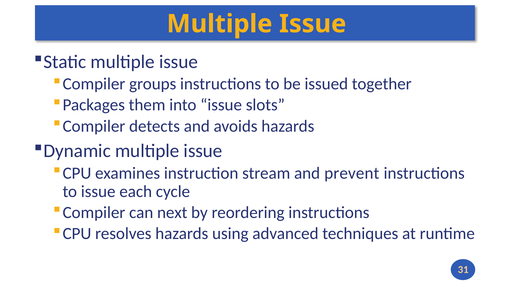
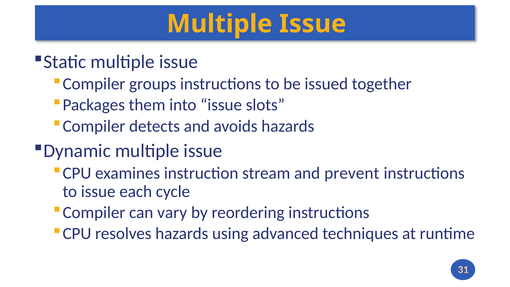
next: next -> vary
